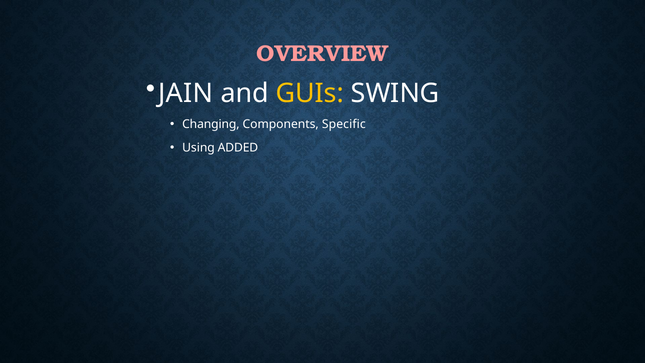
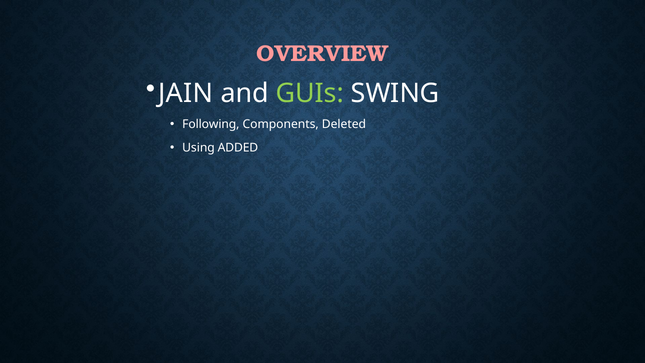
GUIs colour: yellow -> light green
Changing: Changing -> Following
Specific: Specific -> Deleted
